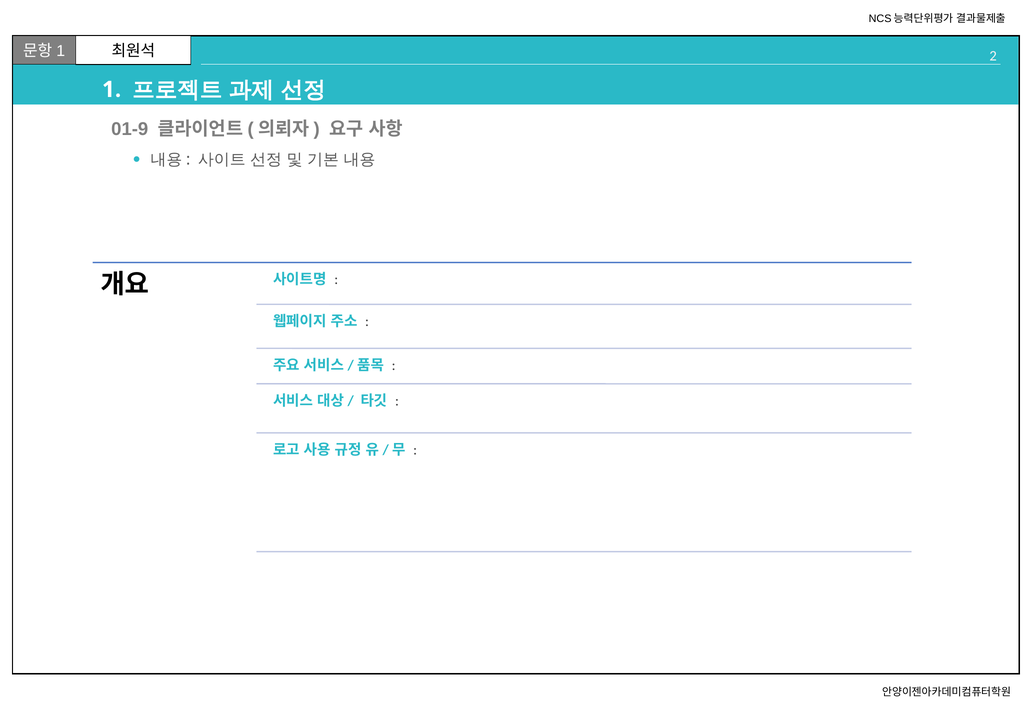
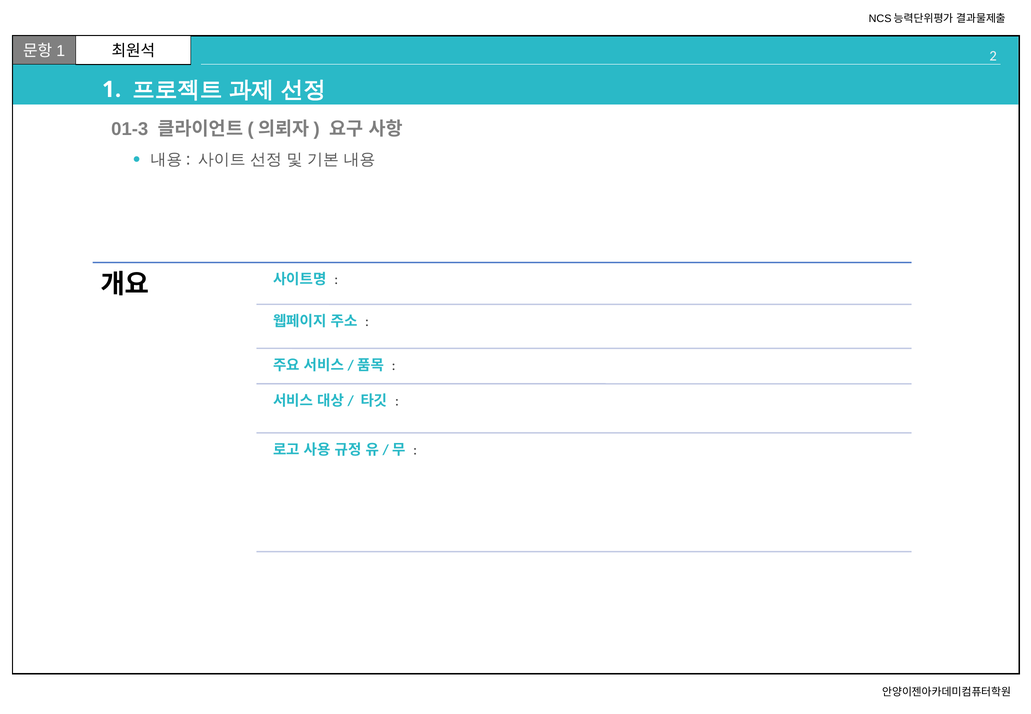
01-9: 01-9 -> 01-3
